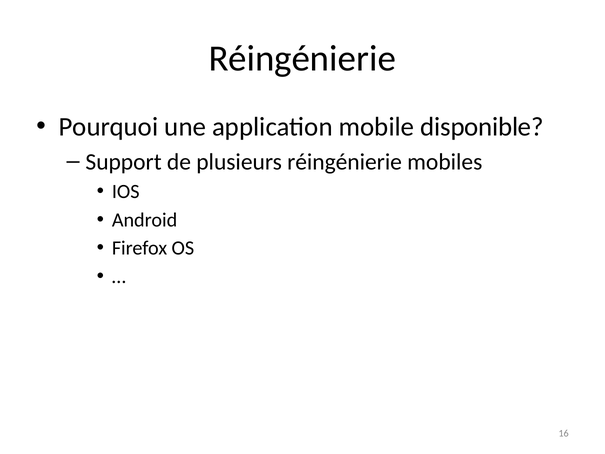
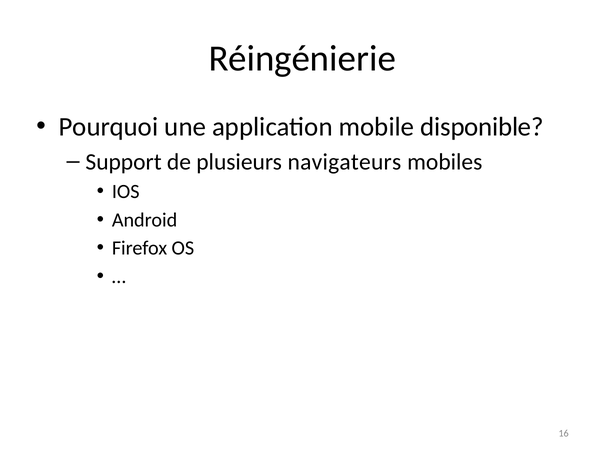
plusieurs réingénierie: réingénierie -> navigateurs
